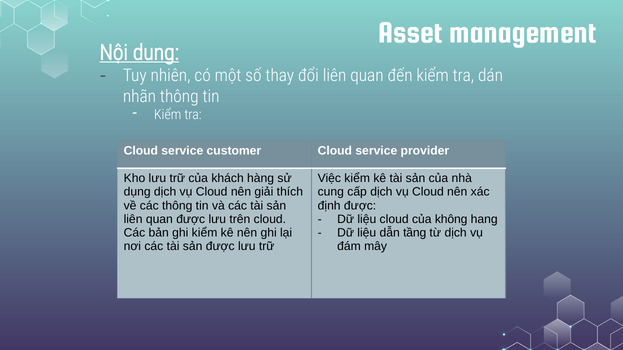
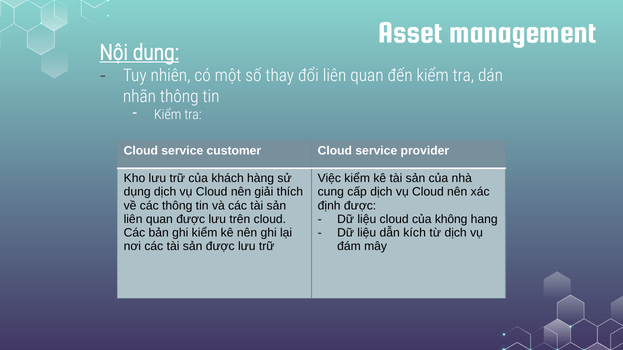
tầng: tầng -> kích
